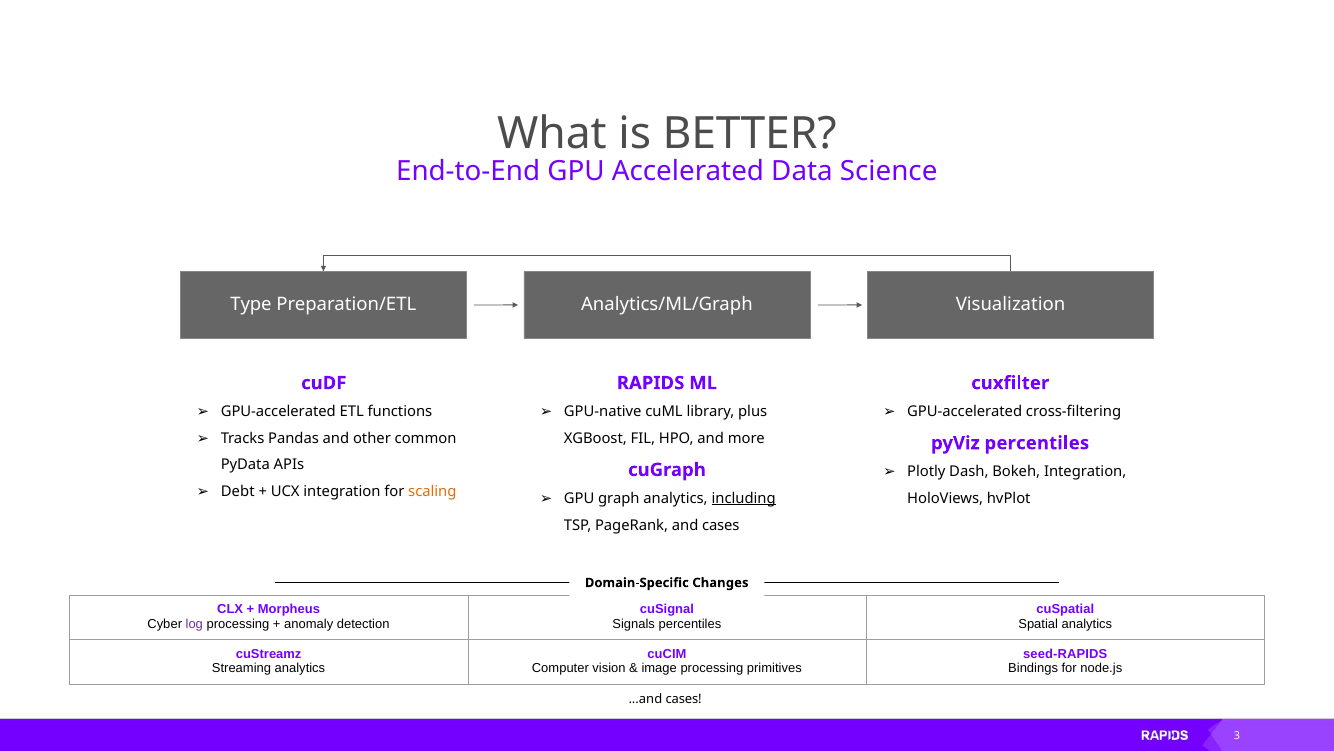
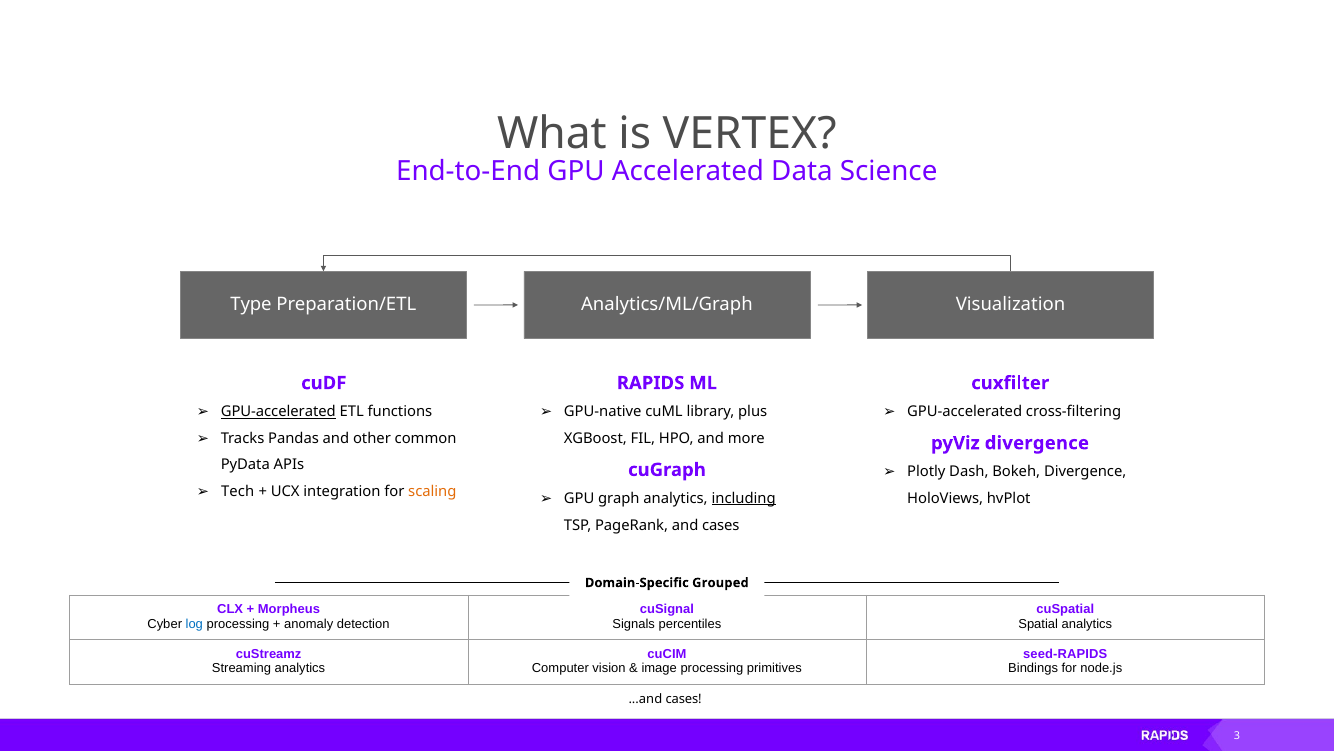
BETTER: BETTER -> VERTEX
GPU-accelerated at (278, 411) underline: none -> present
pyViz percentiles: percentiles -> divergence
Bokeh Integration: Integration -> Divergence
Debt: Debt -> Tech
Changes: Changes -> Grouped
log colour: purple -> blue
